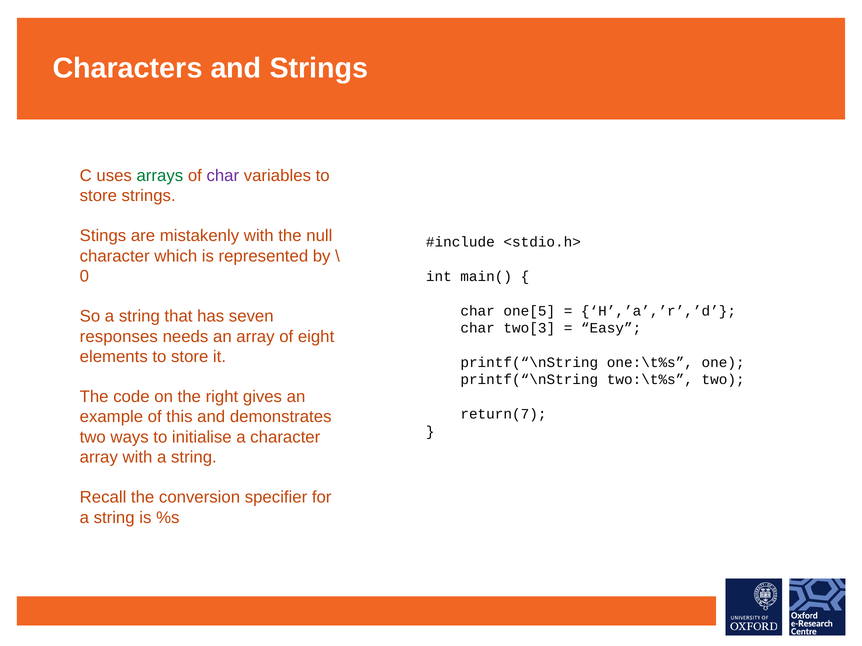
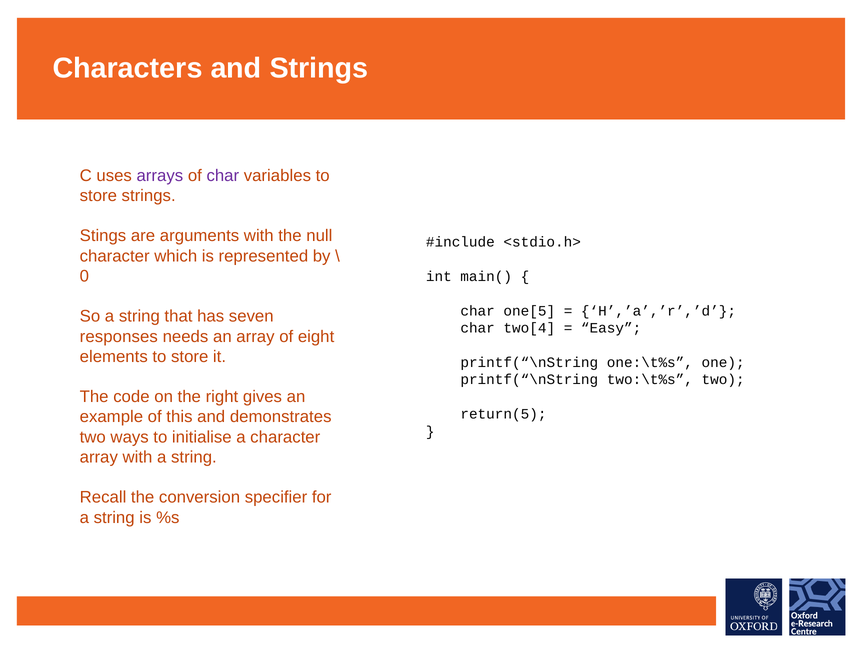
arrays colour: green -> purple
mistakenly: mistakenly -> arguments
two[3: two[3 -> two[4
return(7: return(7 -> return(5
